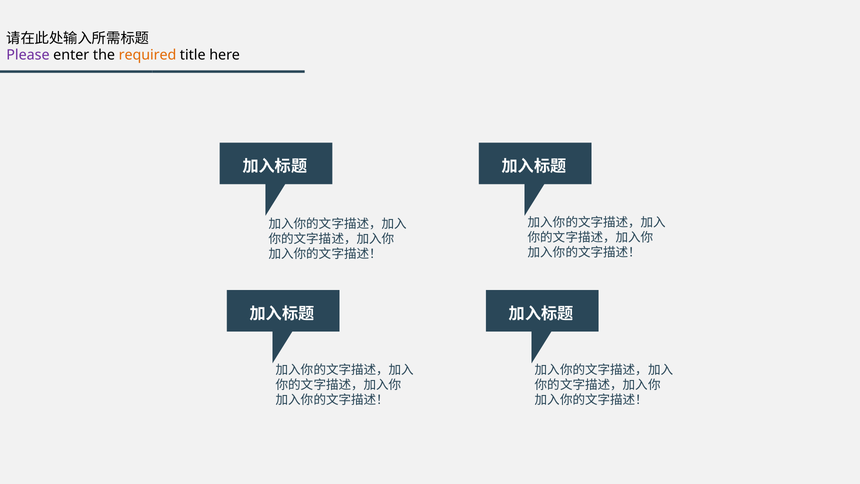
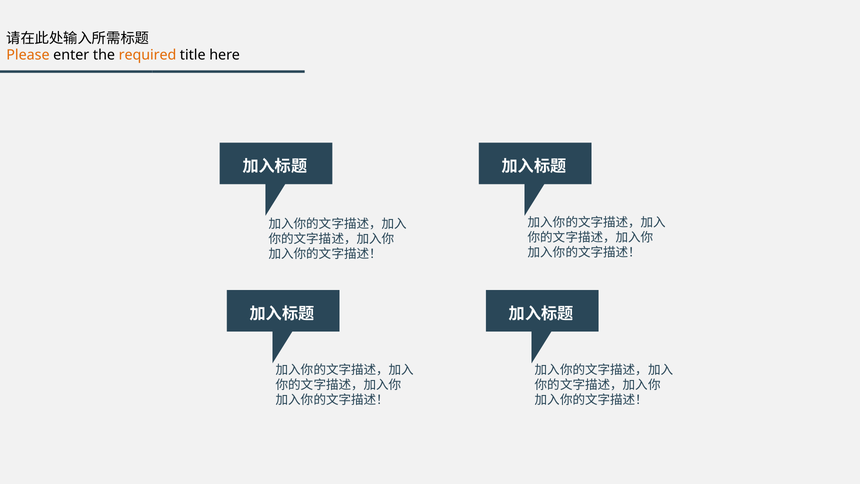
Please colour: purple -> orange
